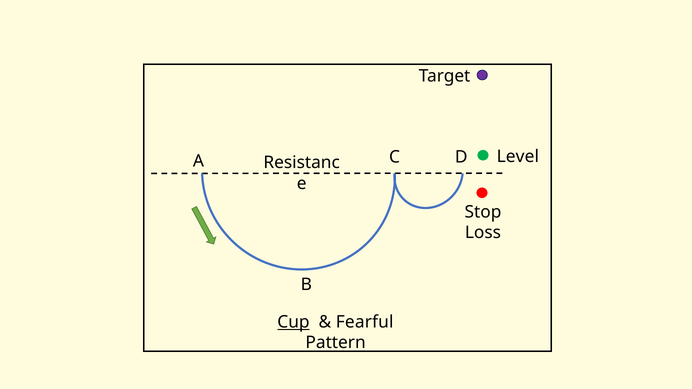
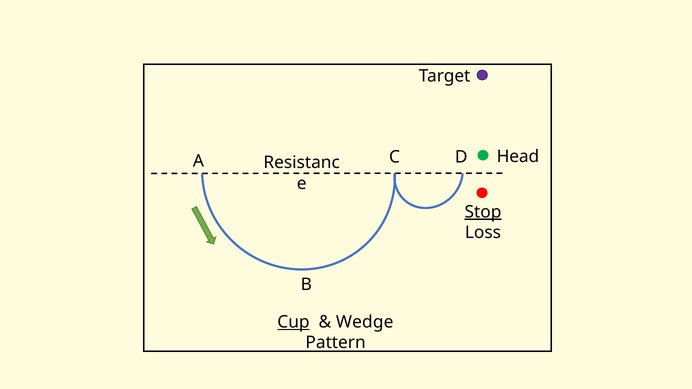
Level: Level -> Head
Stop underline: none -> present
Fearful: Fearful -> Wedge
